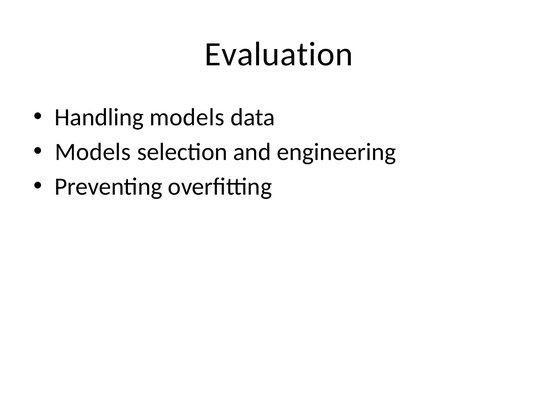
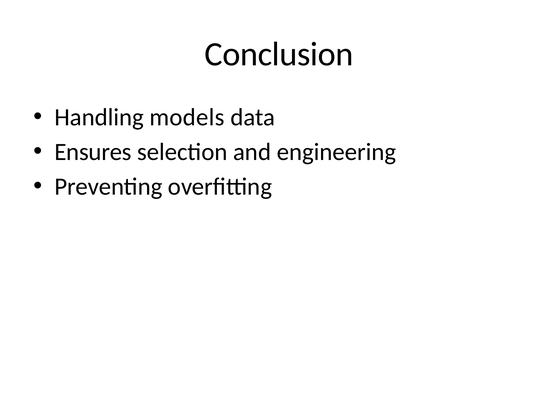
Evaluation: Evaluation -> Conclusion
Models at (93, 152): Models -> Ensures
